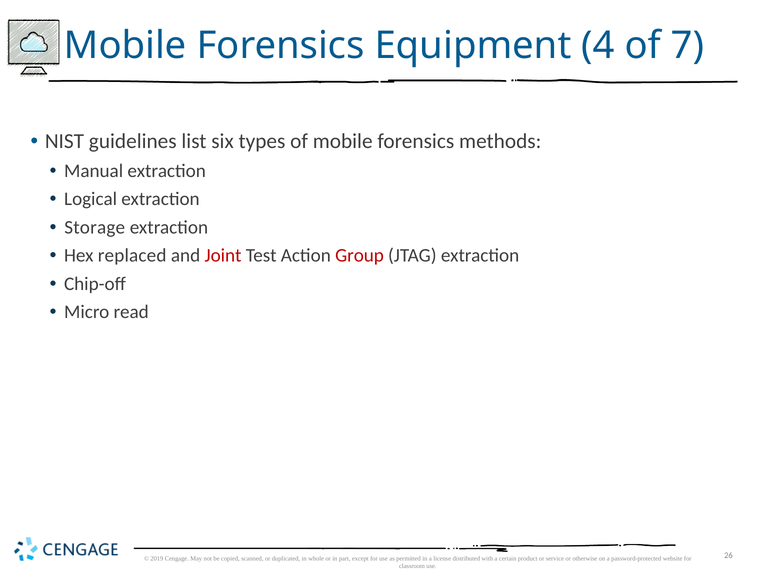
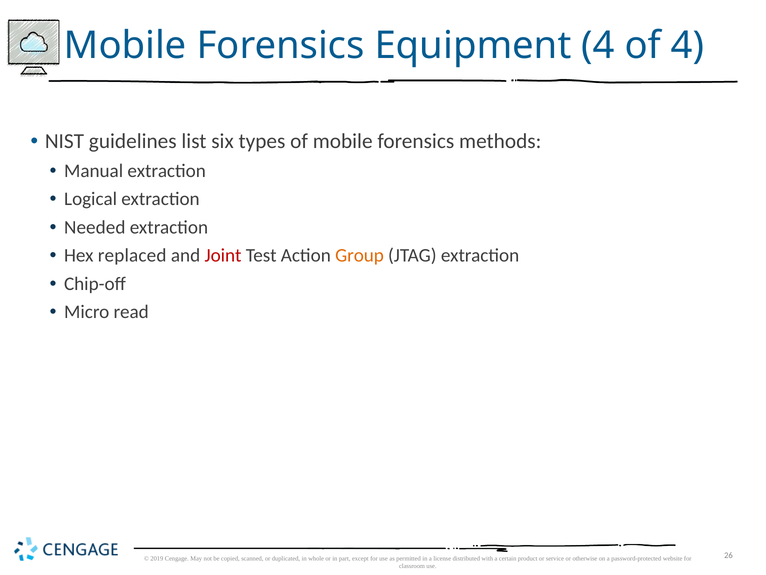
of 7: 7 -> 4
Storage: Storage -> Needed
Group colour: red -> orange
